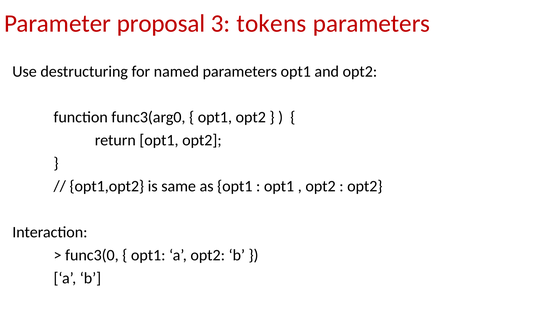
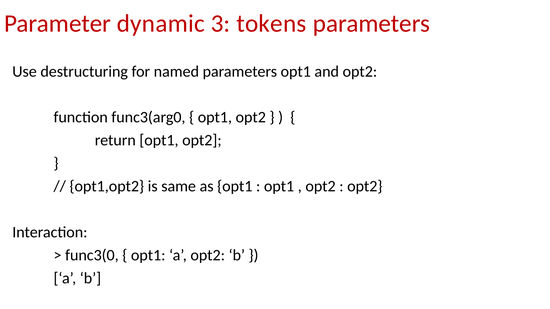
proposal: proposal -> dynamic
